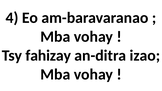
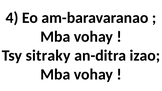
fahizay: fahizay -> sitraky
